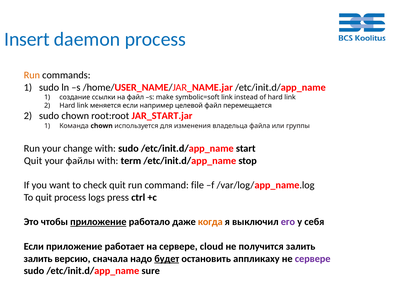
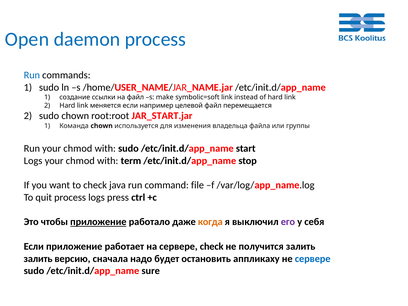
Insert: Insert -> Open
Run at (32, 75) colour: orange -> blue
Run your change: change -> chmod
Quit at (33, 161): Quit -> Logs
файлы at (80, 161): файлы -> chmod
check quit: quit -> java
сервере cloud: cloud -> check
будет underline: present -> none
сервере at (313, 259) colour: purple -> blue
